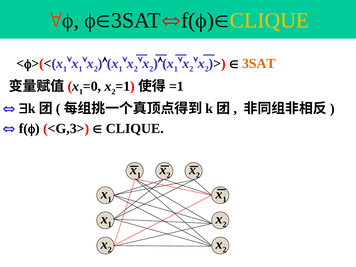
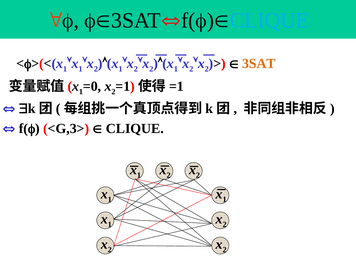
CLIQUE at (269, 20) colour: yellow -> light blue
